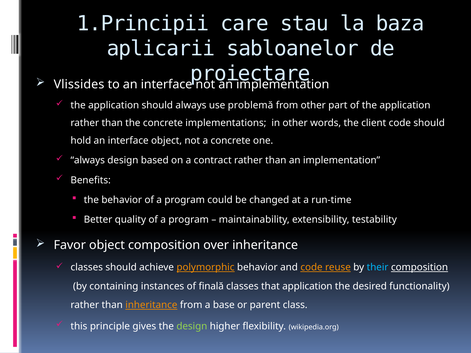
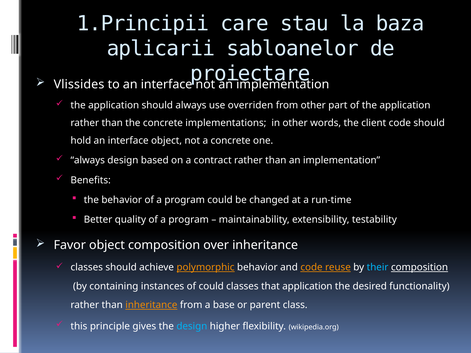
problemă: problemă -> overriden
of finală: finală -> could
design at (192, 326) colour: light green -> light blue
